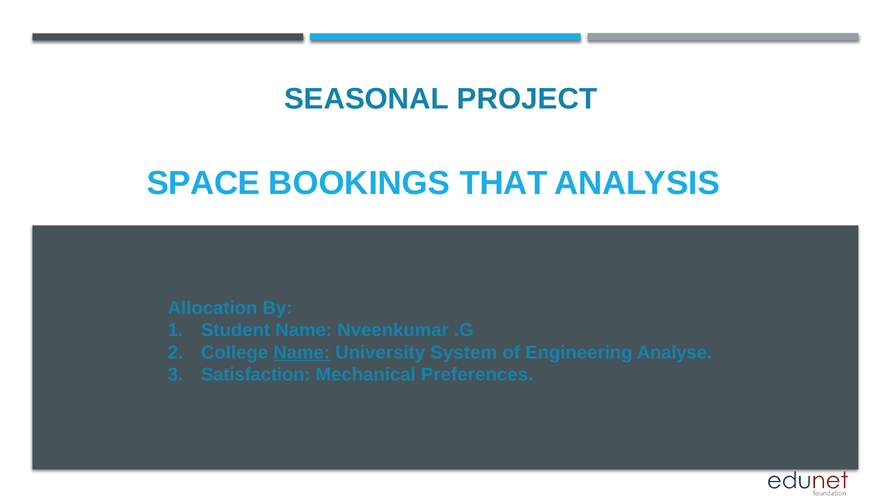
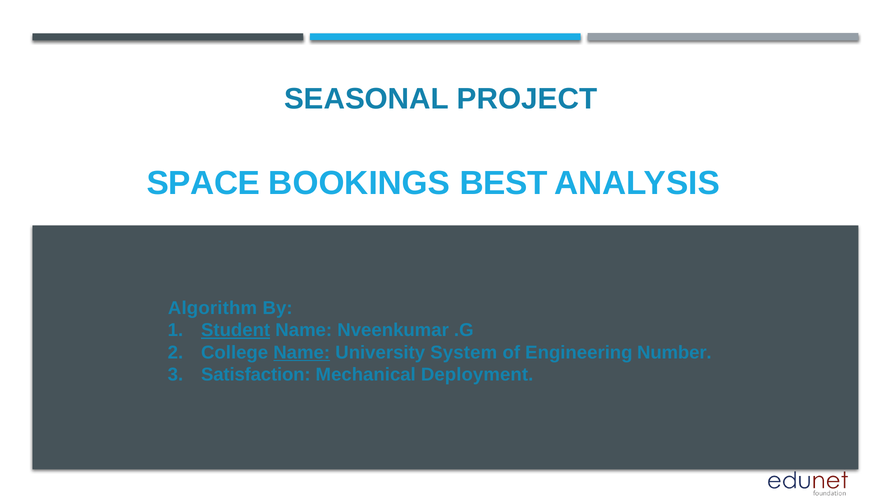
THAT: THAT -> BEST
Allocation: Allocation -> Algorithm
Student underline: none -> present
Analyse: Analyse -> Number
Preferences: Preferences -> Deployment
